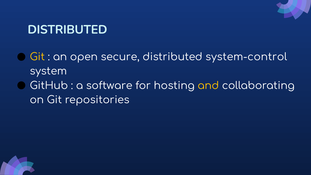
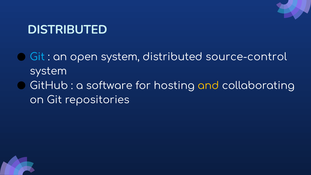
Git at (37, 57) colour: yellow -> light blue
open secure: secure -> system
system-control: system-control -> source-control
